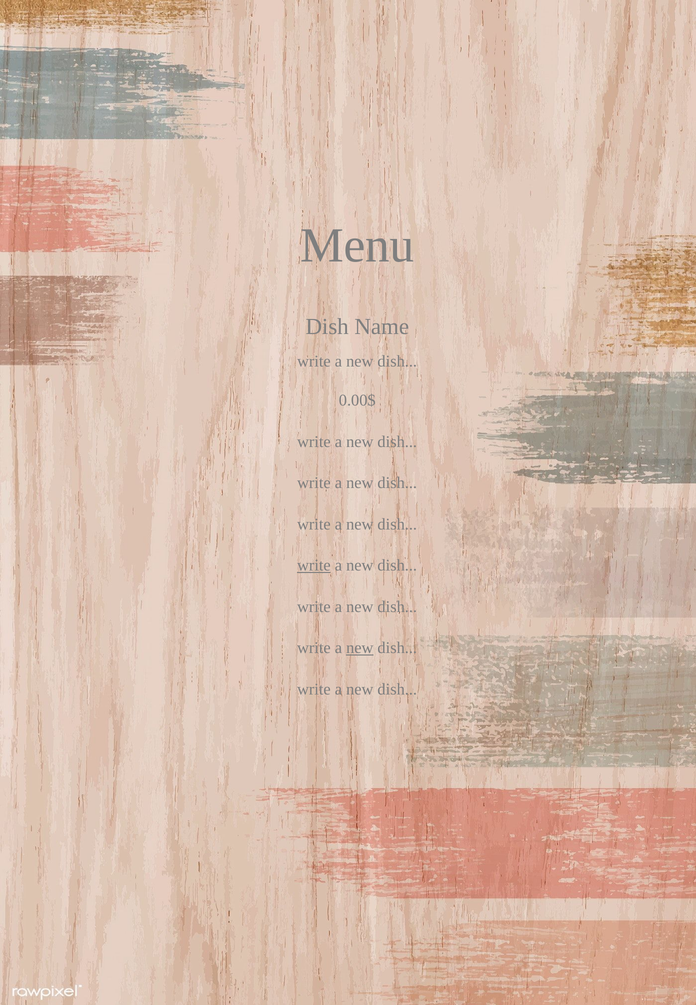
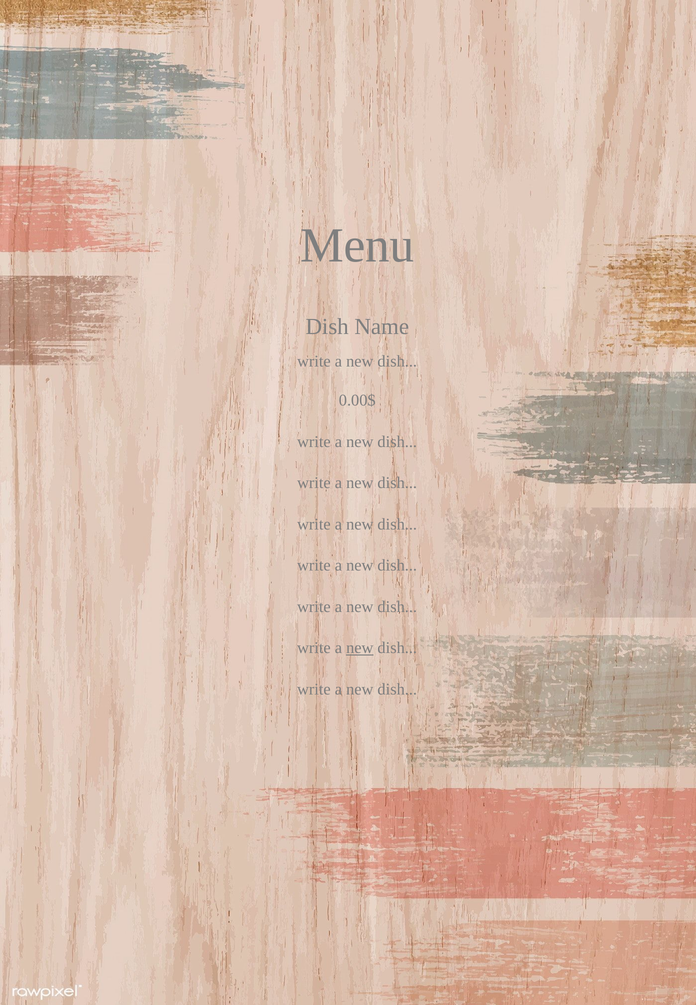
write at (314, 566) underline: present -> none
